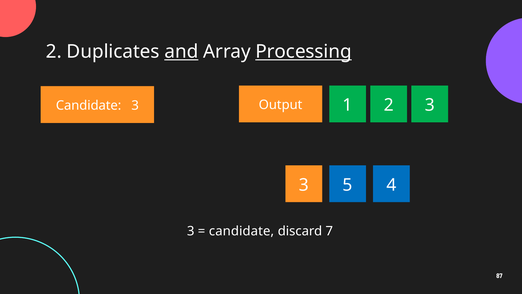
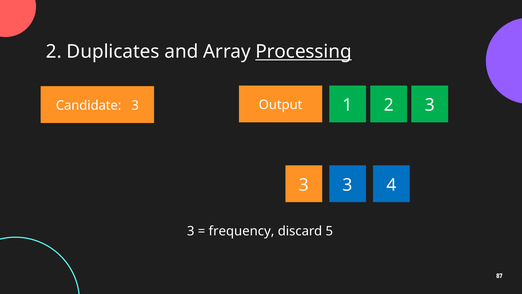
and underline: present -> none
3 5: 5 -> 3
candidate at (241, 231): candidate -> frequency
7: 7 -> 5
